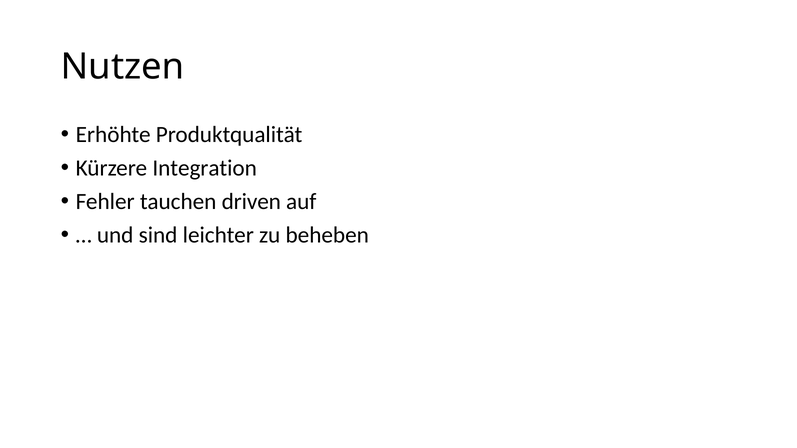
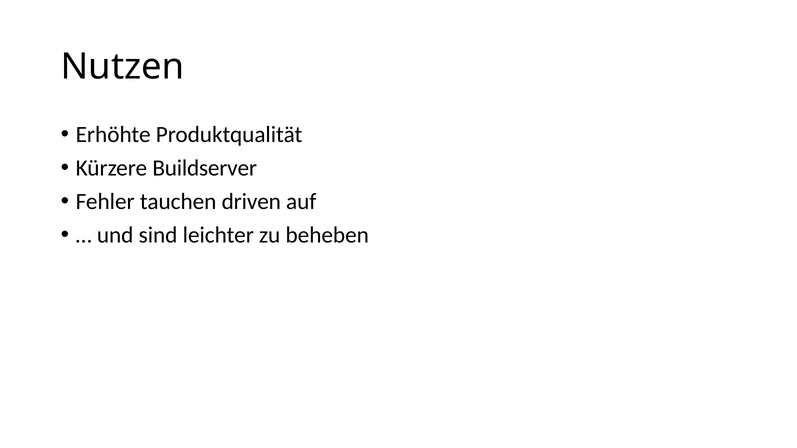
Integration: Integration -> Buildserver
